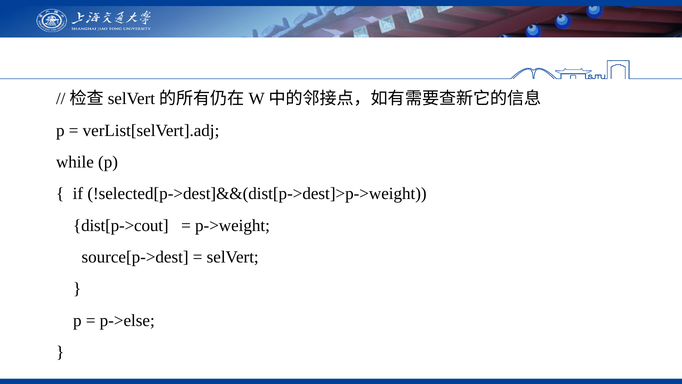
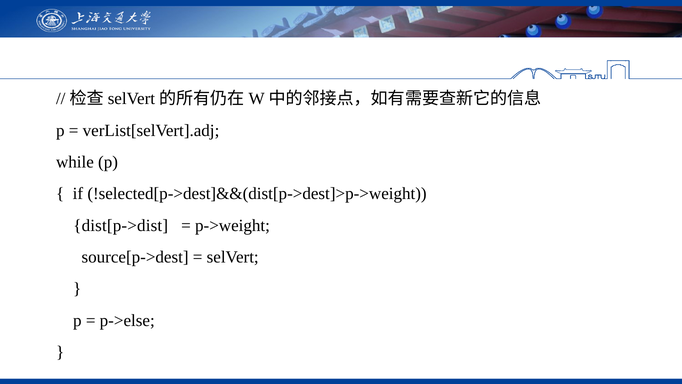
dist[p->cout: dist[p->cout -> dist[p->dist
